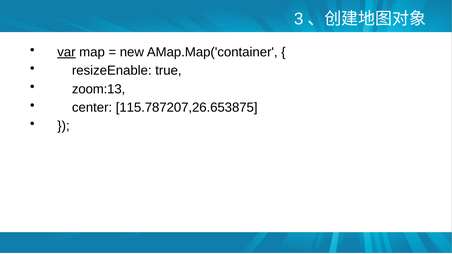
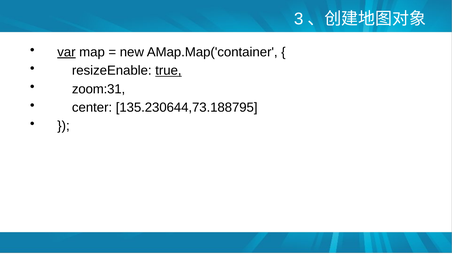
true underline: none -> present
zoom:13: zoom:13 -> zoom:31
115.787207,26.653875: 115.787207,26.653875 -> 135.230644,73.188795
